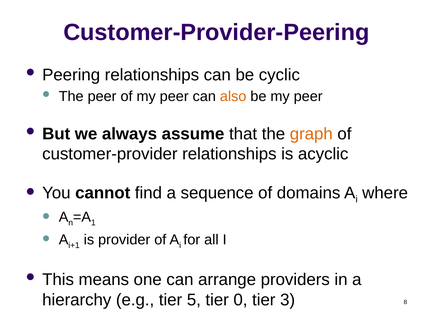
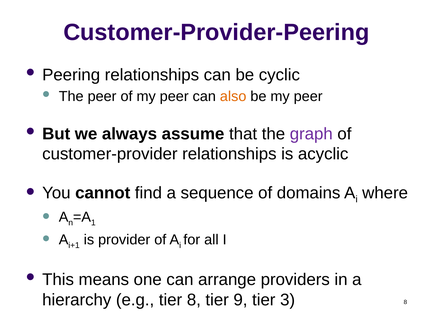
graph colour: orange -> purple
tier 5: 5 -> 8
0: 0 -> 9
